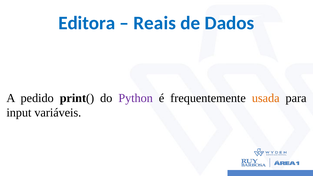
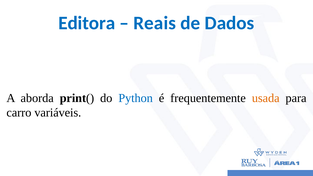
pedido: pedido -> aborda
Python colour: purple -> blue
input: input -> carro
